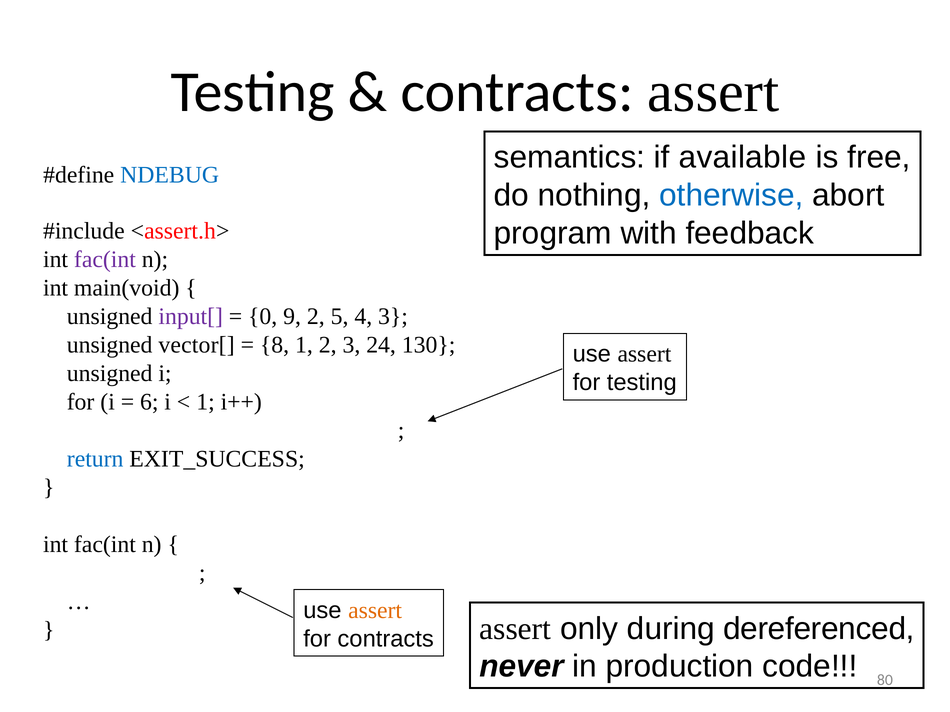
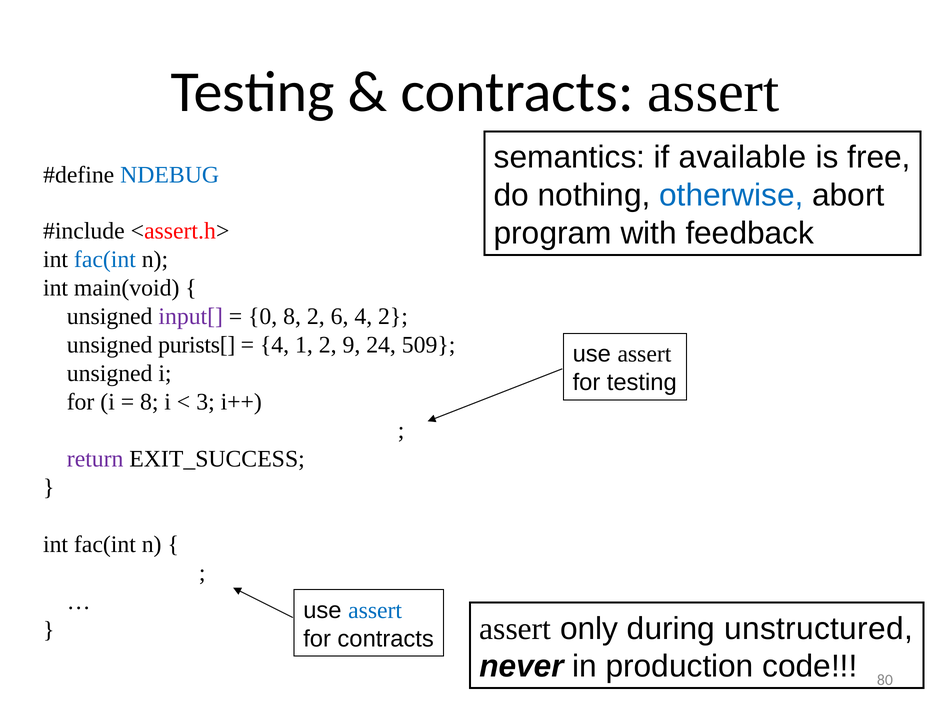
fac(int at (105, 260) colour: purple -> blue
0 9: 9 -> 8
5: 5 -> 6
4 3: 3 -> 2
vector[: vector[ -> purists[
8 at (275, 345): 8 -> 4
2 3: 3 -> 9
130: 130 -> 509
6 at (149, 402): 6 -> 8
1 at (206, 402): 1 -> 3
return colour: blue -> purple
assert at (375, 611) colour: orange -> blue
dereferenced: dereferenced -> unstructured
